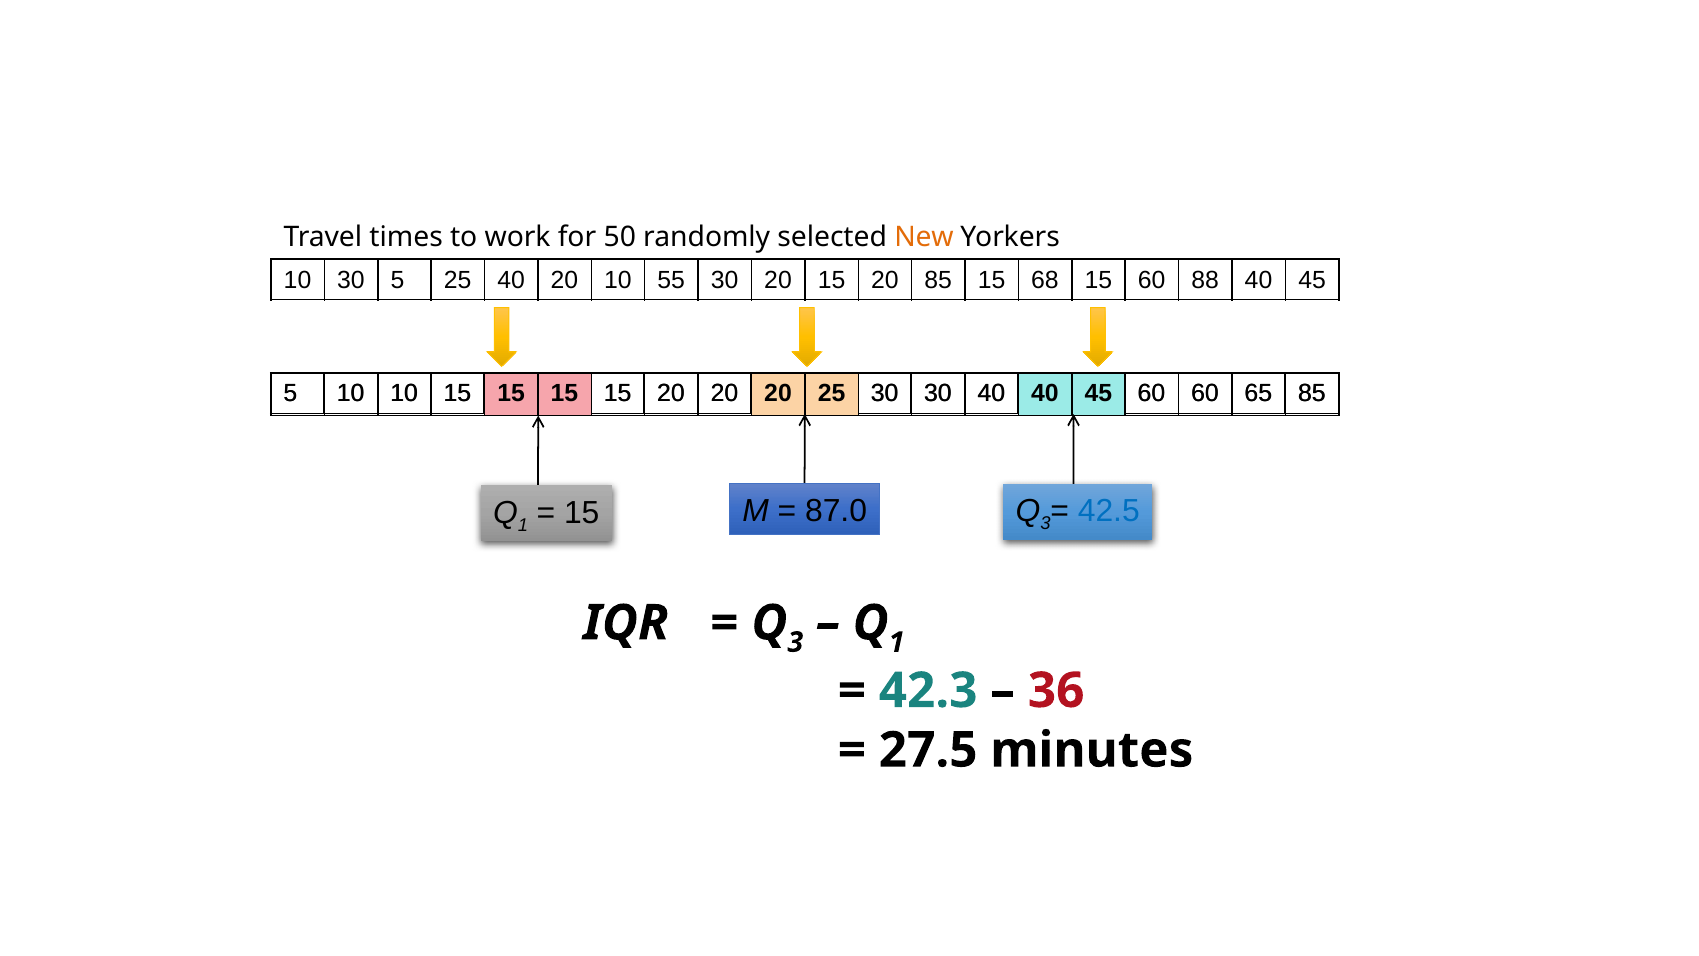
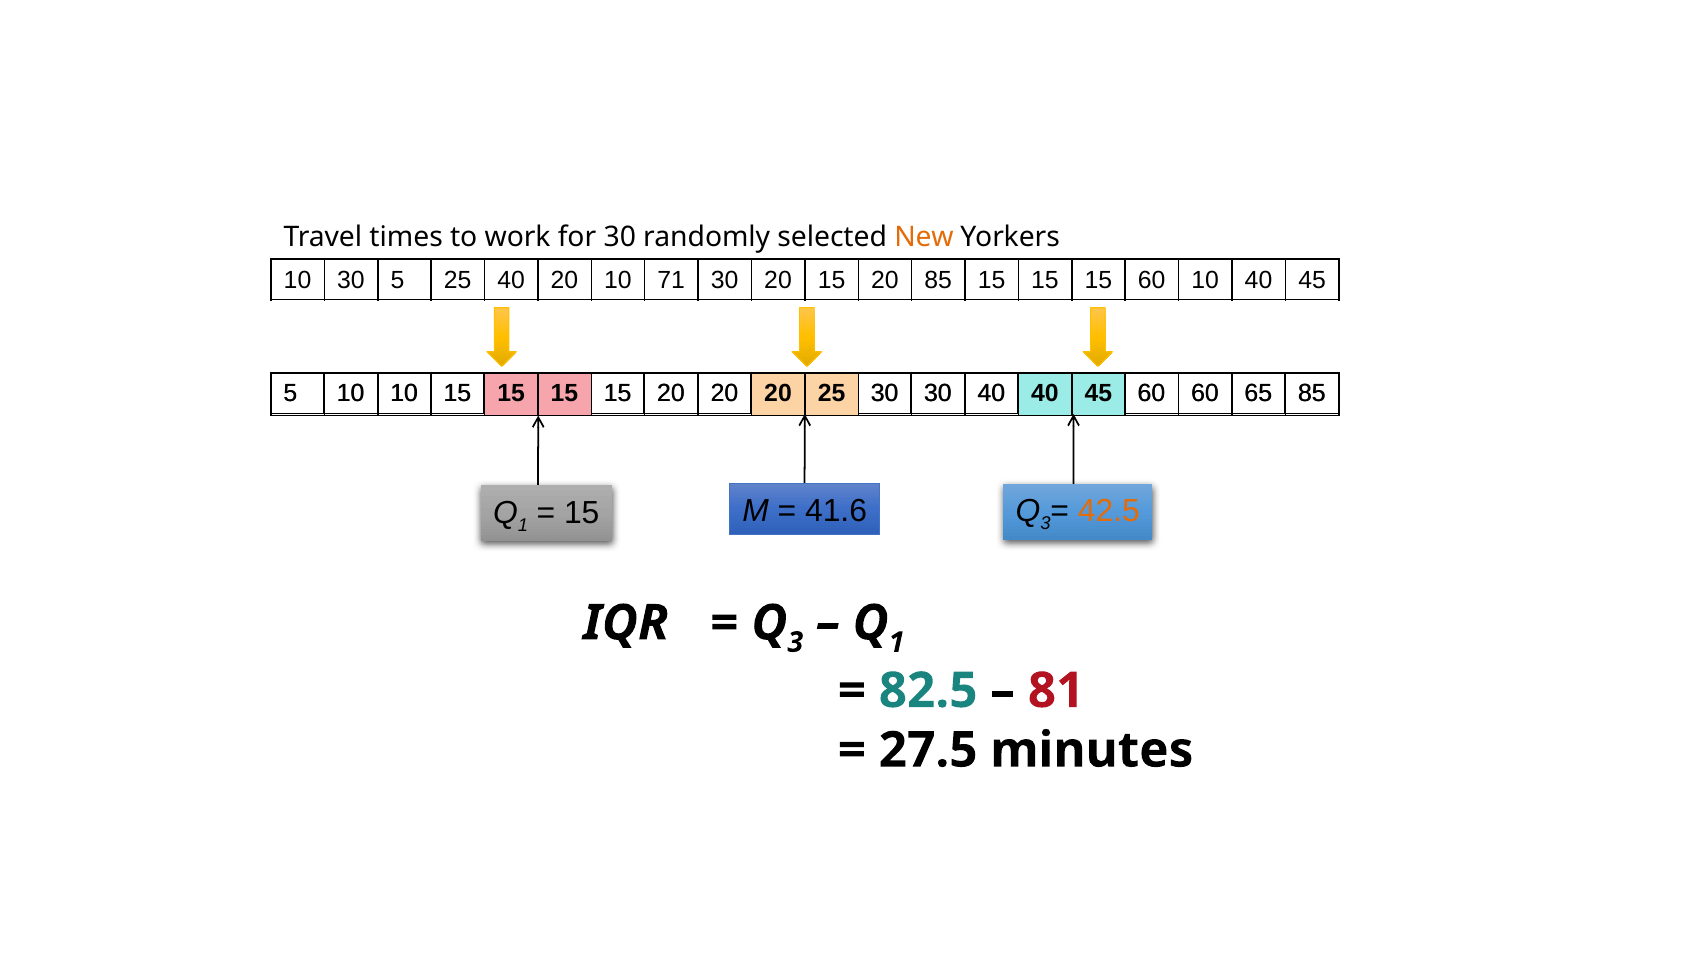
for 50: 50 -> 30
55: 55 -> 71
85 15 68: 68 -> 15
60 88: 88 -> 10
87.0: 87.0 -> 41.6
42.5 colour: blue -> orange
42.3: 42.3 -> 82.5
36: 36 -> 81
